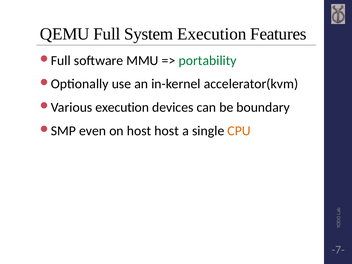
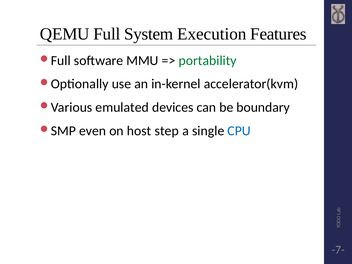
execution at (122, 107): execution -> emulated
host host: host -> step
CPU colour: orange -> blue
